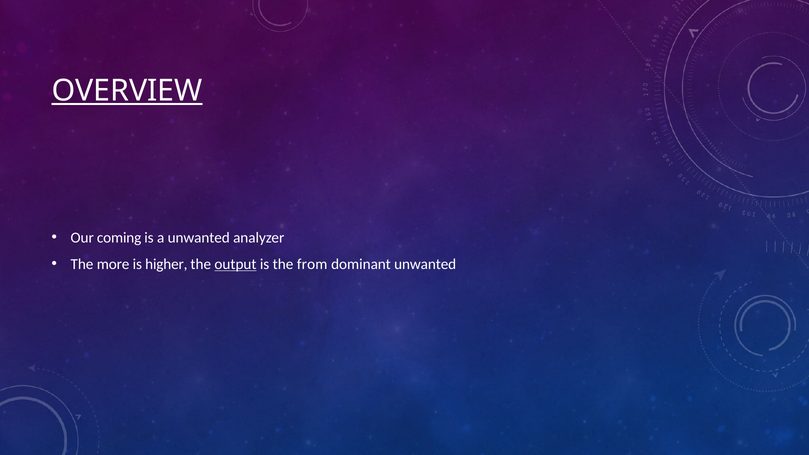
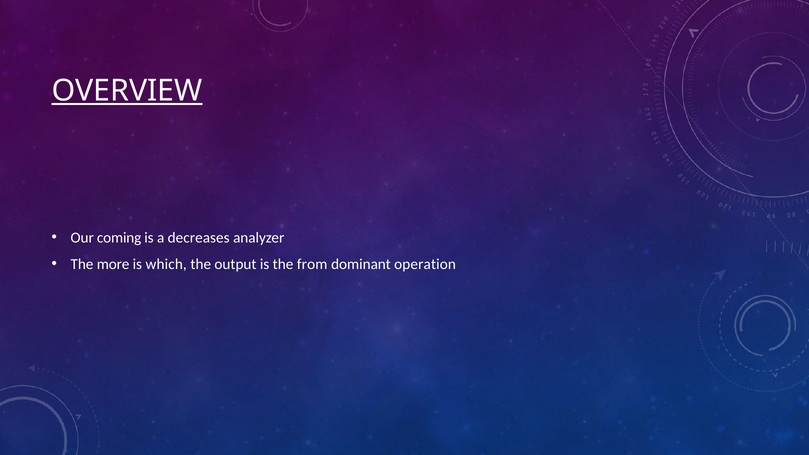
a unwanted: unwanted -> decreases
higher: higher -> which
output underline: present -> none
dominant unwanted: unwanted -> operation
